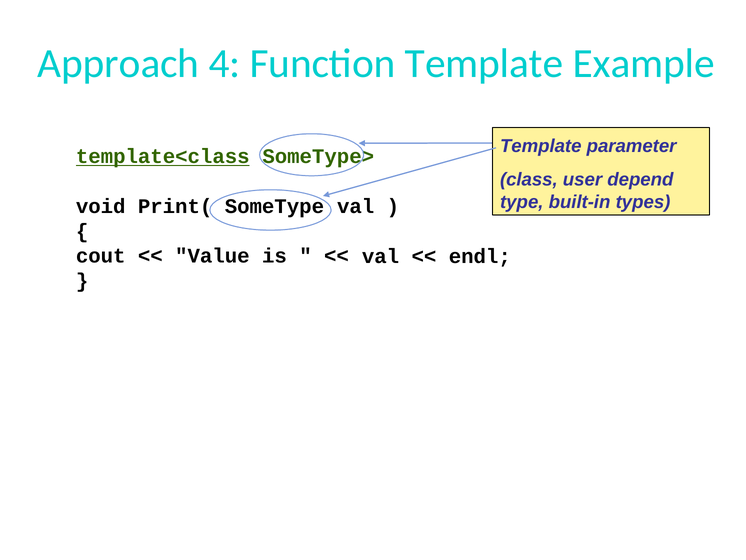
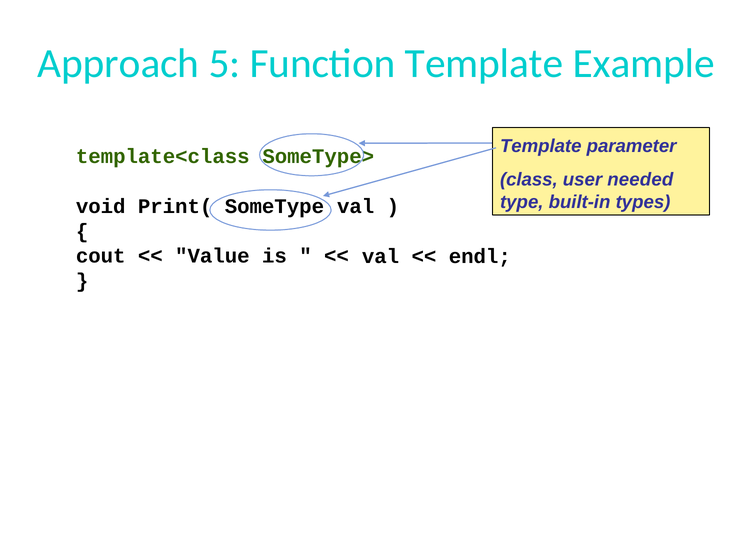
4: 4 -> 5
template<class underline: present -> none
depend: depend -> needed
